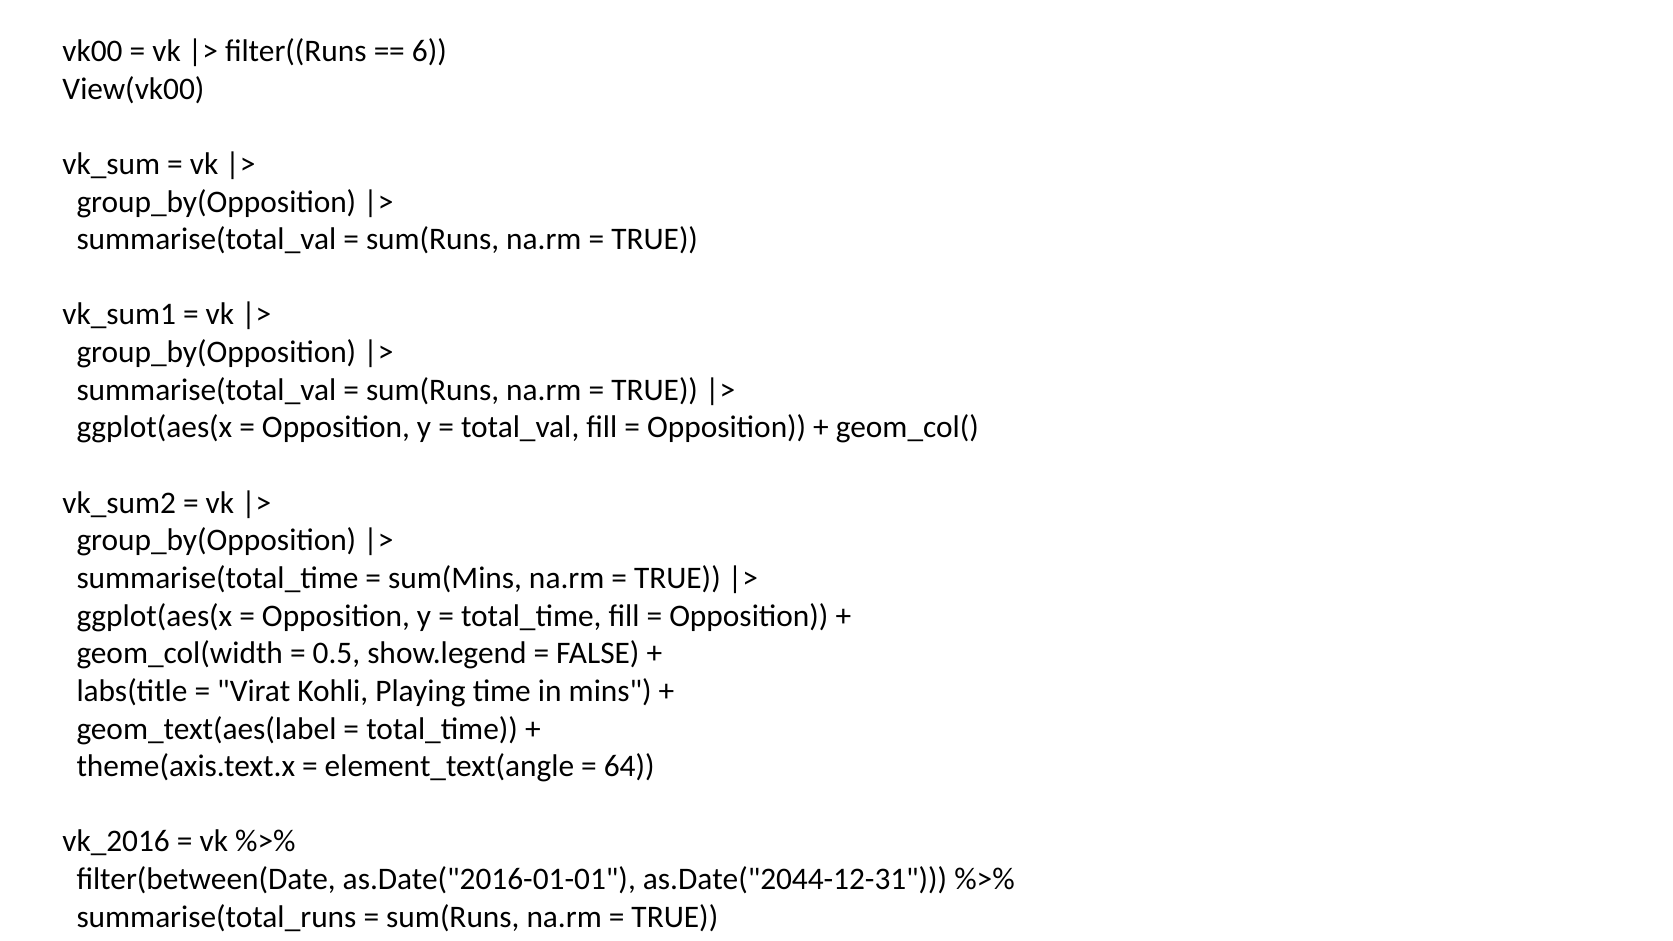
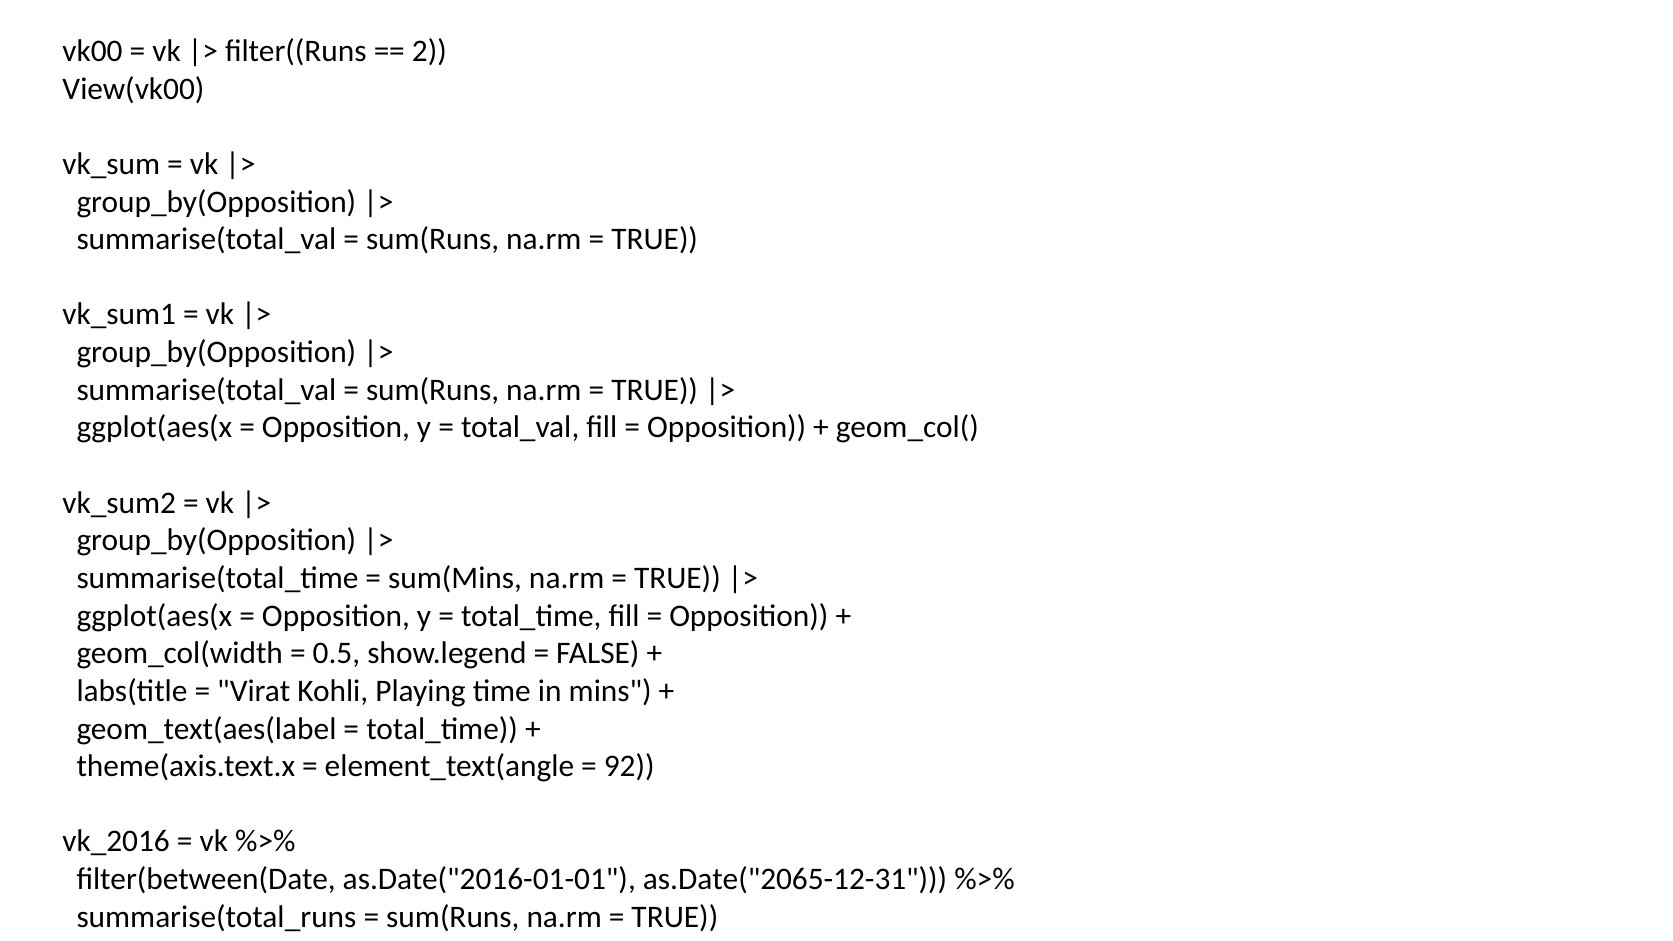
6: 6 -> 2
64: 64 -> 92
as.Date("2044-12-31: as.Date("2044-12-31 -> as.Date("2065-12-31
